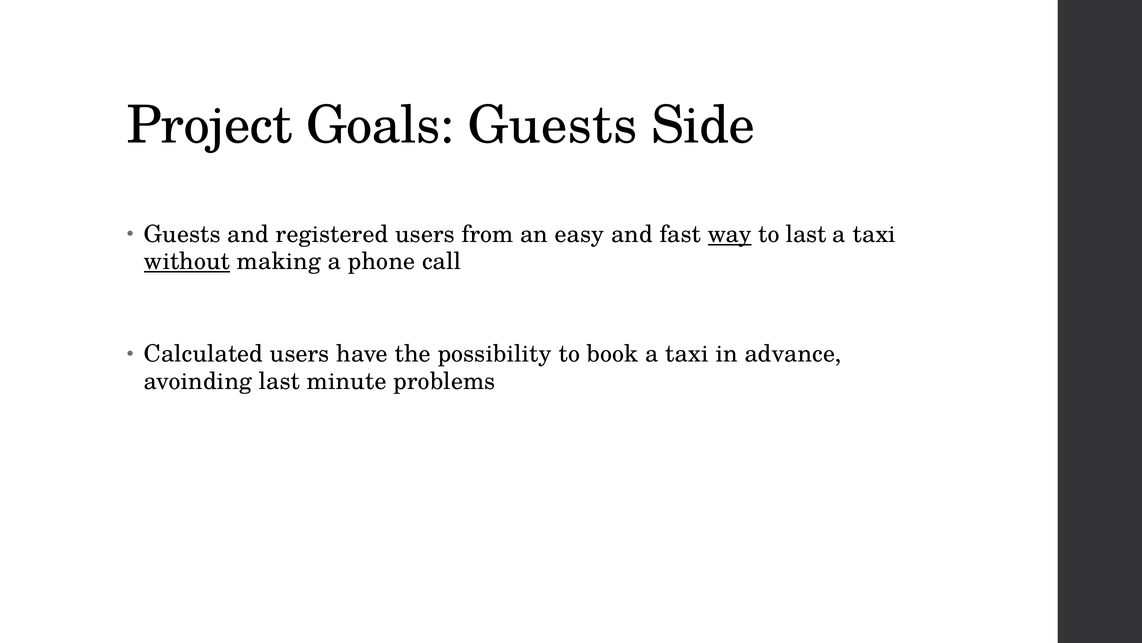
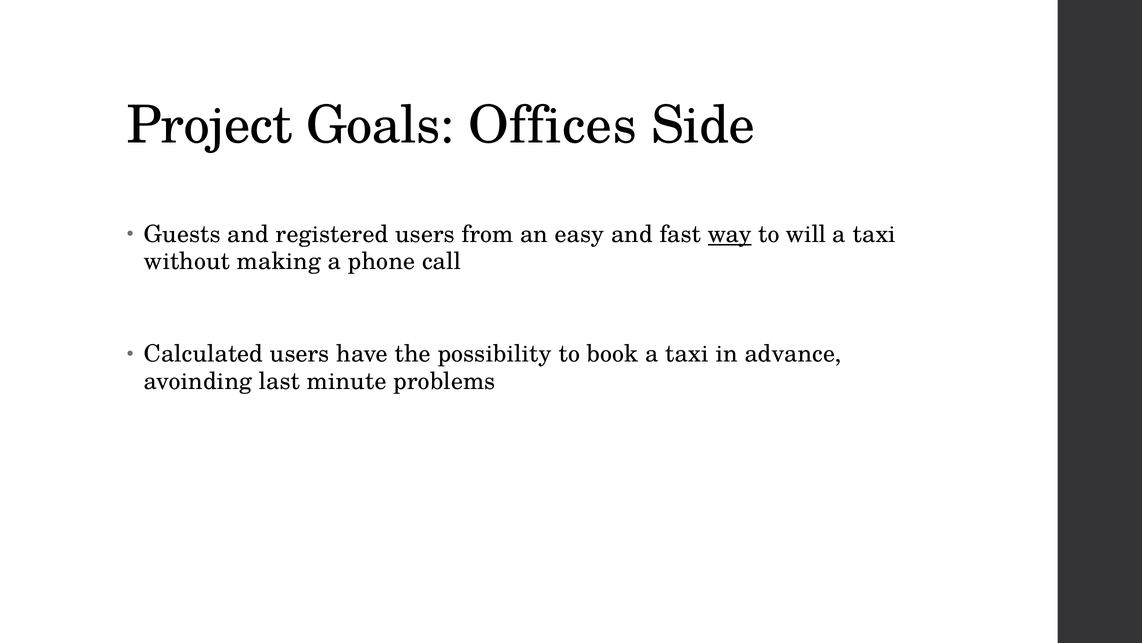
Goals Guests: Guests -> Offices
to last: last -> will
without underline: present -> none
